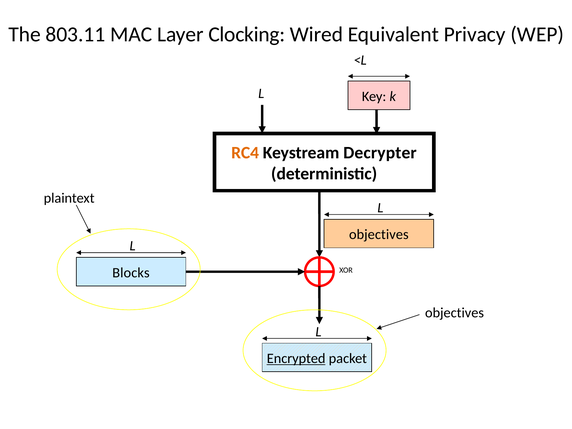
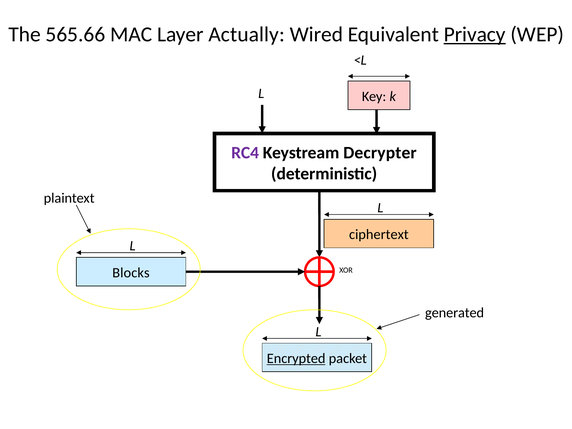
803.11: 803.11 -> 565.66
Clocking: Clocking -> Actually
Privacy underline: none -> present
RC4 colour: orange -> purple
objectives at (379, 235): objectives -> ciphertext
objectives at (455, 313): objectives -> generated
